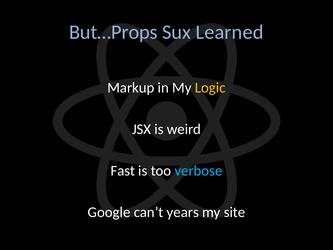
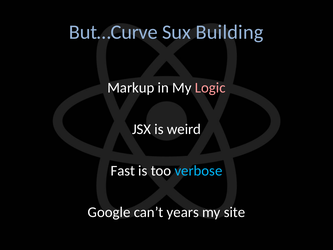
But…Props: But…Props -> But…Curve
Learned: Learned -> Building
Logic colour: yellow -> pink
